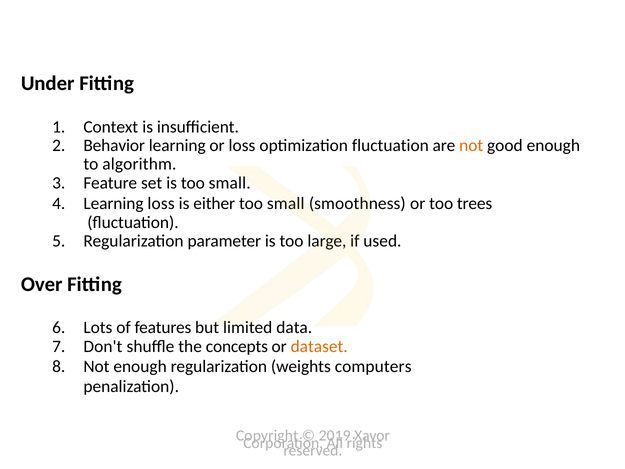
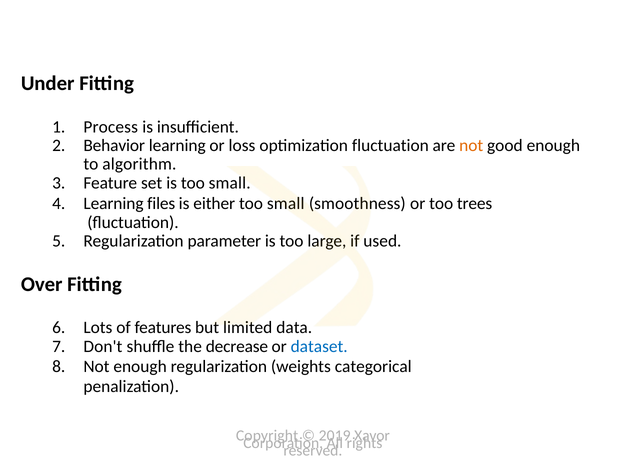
Context: Context -> Process
Learning loss: loss -> files
concepts: concepts -> decrease
dataset colour: orange -> blue
computers: computers -> categorical
